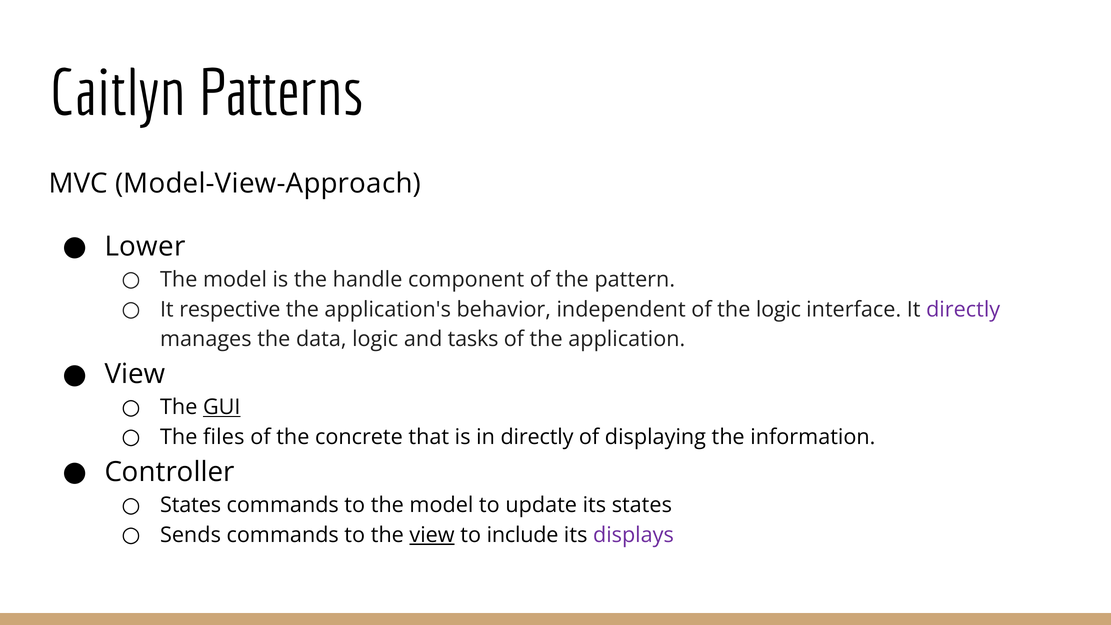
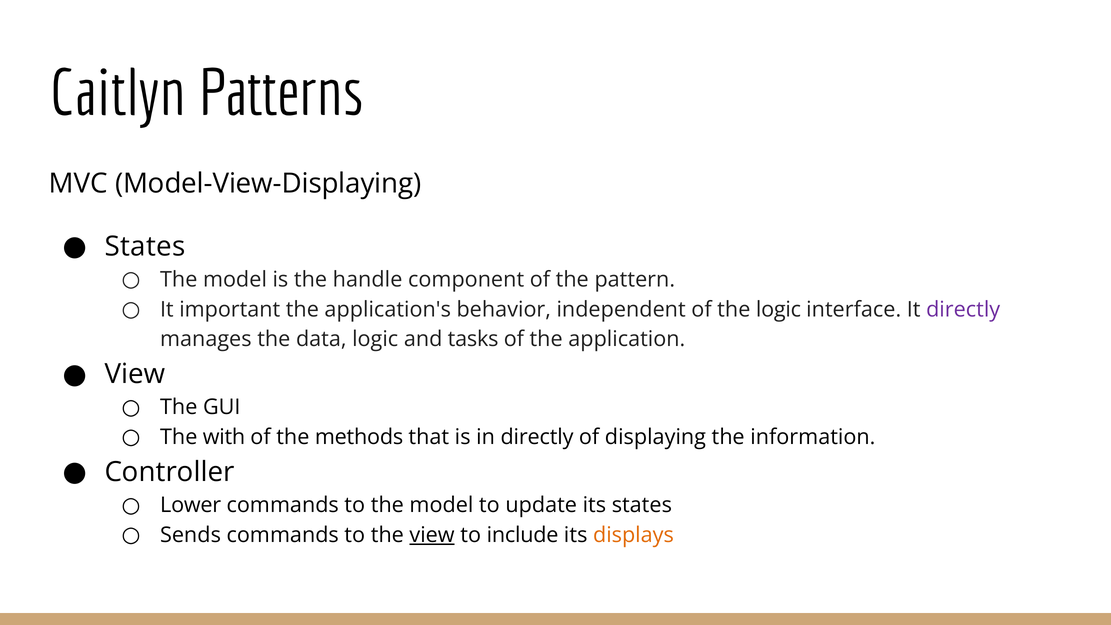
Model-View-Approach: Model-View-Approach -> Model-View-Displaying
Lower at (145, 247): Lower -> States
respective: respective -> important
GUI underline: present -> none
files: files -> with
concrete: concrete -> methods
States at (191, 505): States -> Lower
displays colour: purple -> orange
